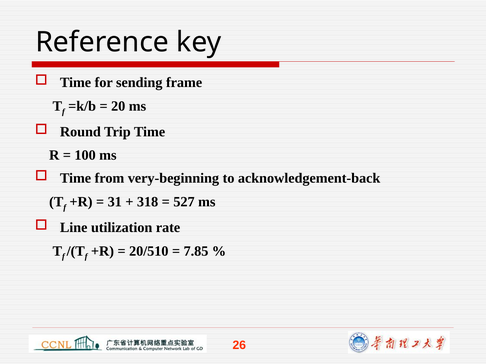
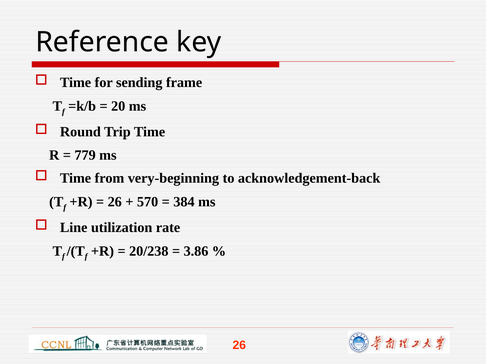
100: 100 -> 779
31 at (115, 202): 31 -> 26
318: 318 -> 570
527: 527 -> 384
20/510: 20/510 -> 20/238
7.85: 7.85 -> 3.86
